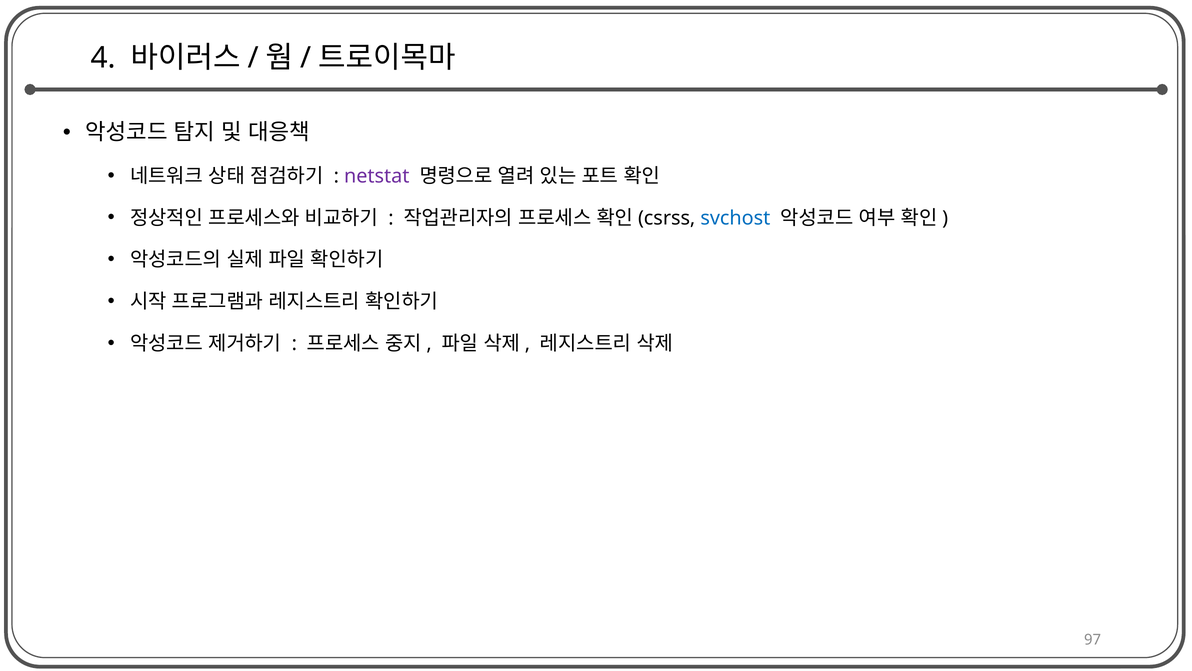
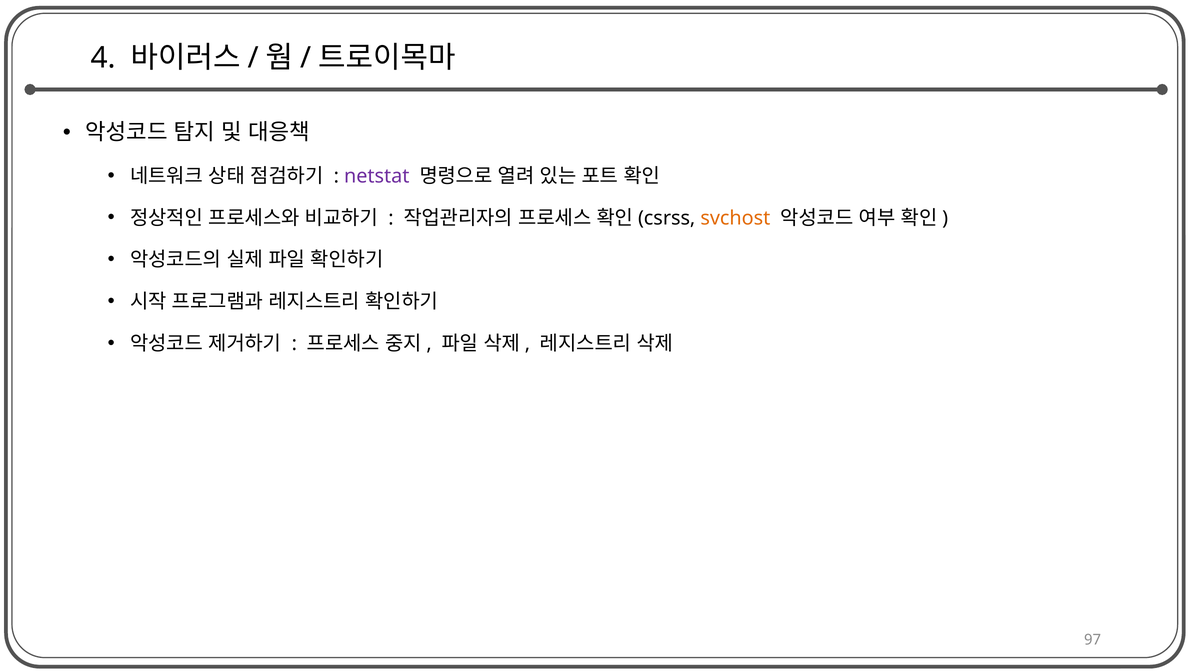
svchost colour: blue -> orange
